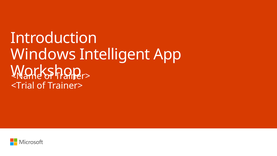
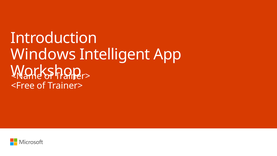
<Trial: <Trial -> <Free
